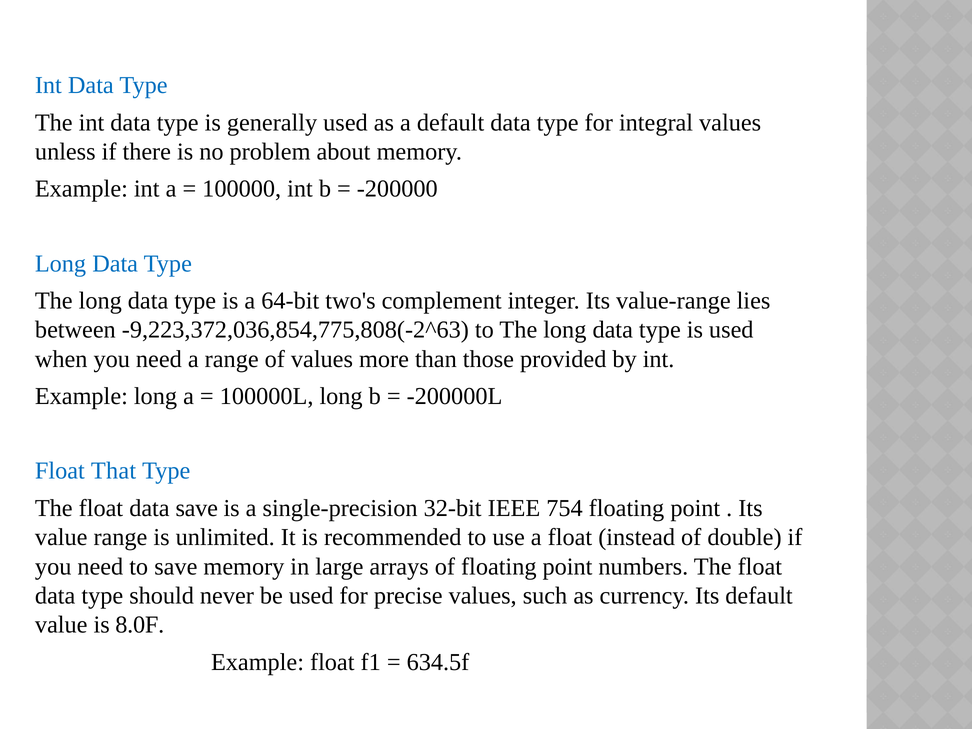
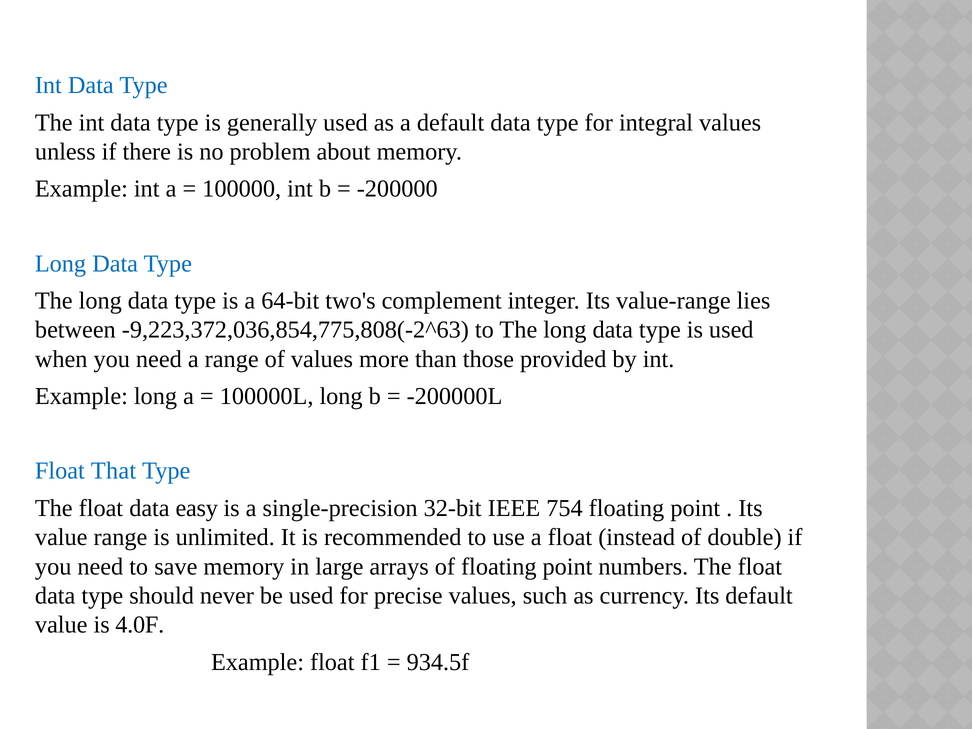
data save: save -> easy
8.0F: 8.0F -> 4.0F
634.5f: 634.5f -> 934.5f
